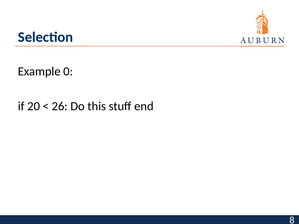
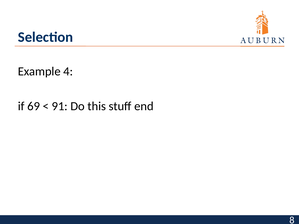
0: 0 -> 4
20: 20 -> 69
26: 26 -> 91
